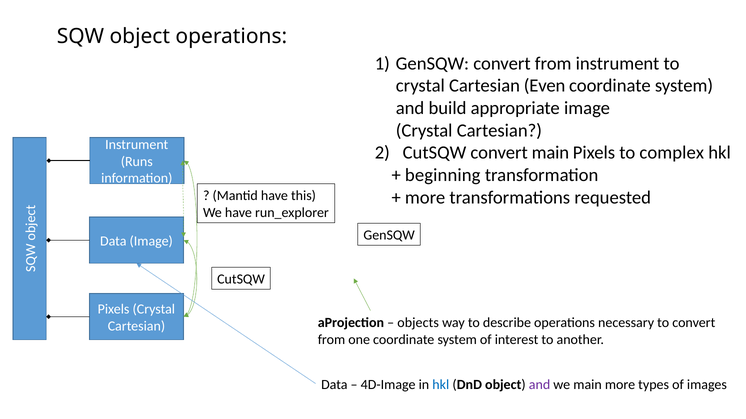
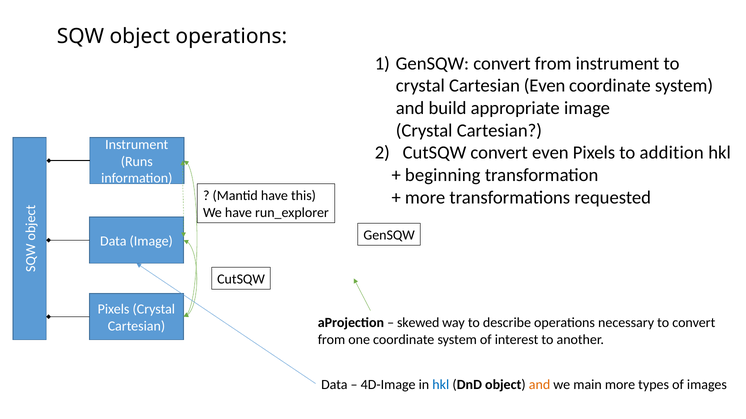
convert main: main -> even
complex: complex -> addition
objects: objects -> skewed
and at (540, 385) colour: purple -> orange
